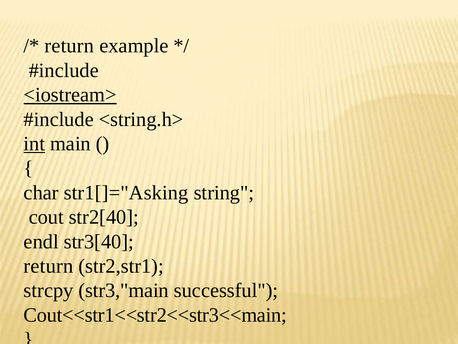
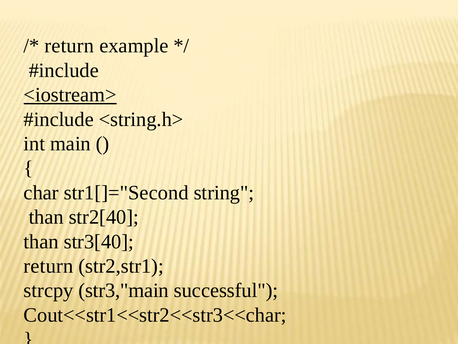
int underline: present -> none
str1[]="Asking: str1[]="Asking -> str1[]="Second
cout at (46, 217): cout -> than
endl at (41, 241): endl -> than
Cout<<str1<<str2<<str3<<main: Cout<<str1<<str2<<str3<<main -> Cout<<str1<<str2<<str3<<char
